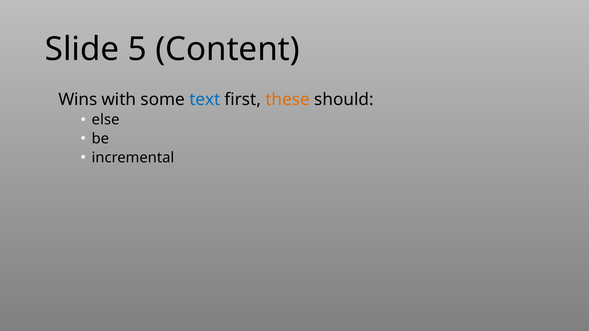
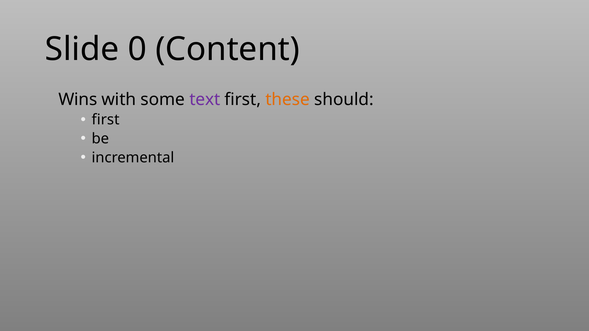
5: 5 -> 0
text colour: blue -> purple
else at (106, 120): else -> first
